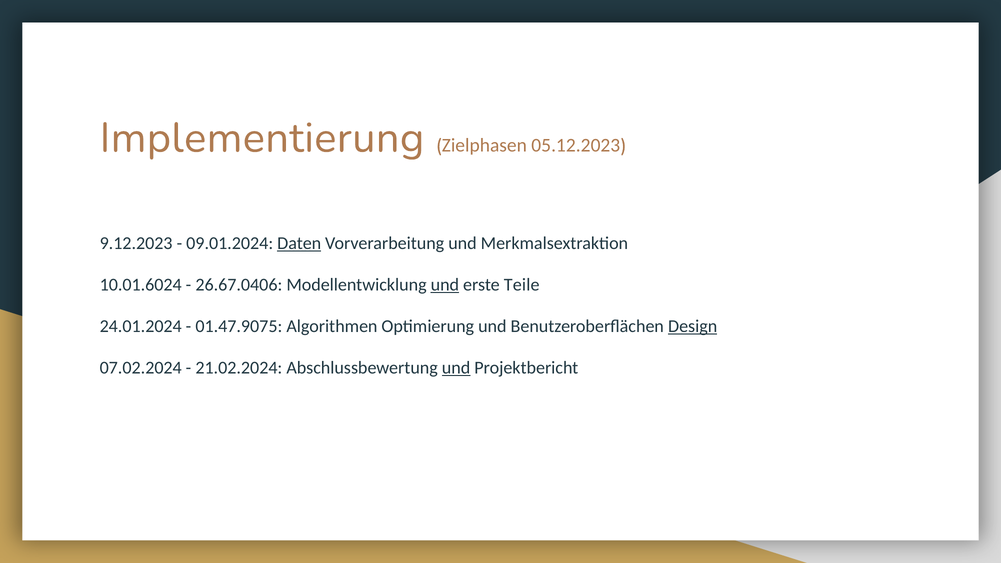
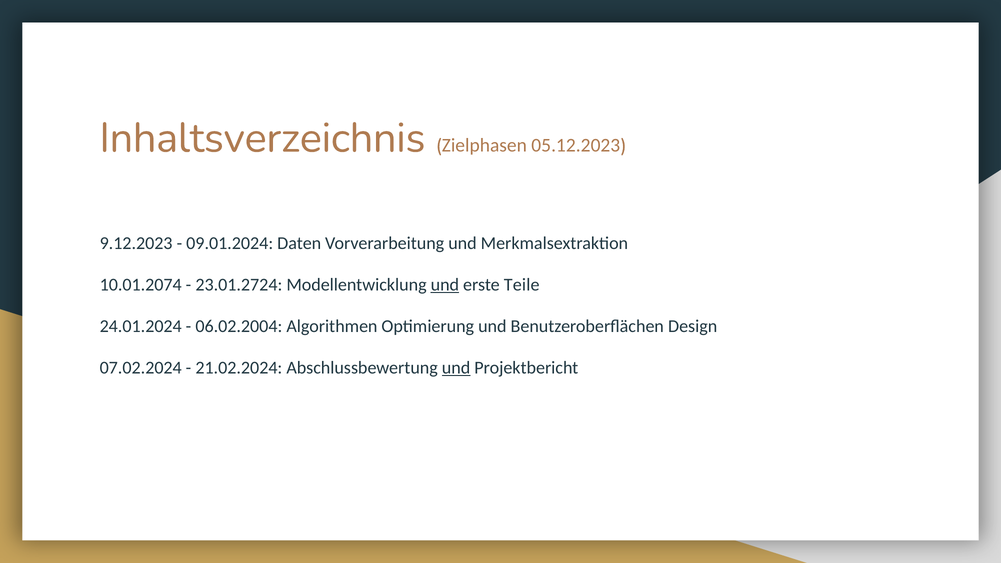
Implementierung: Implementierung -> Inhaltsverzeichnis
Daten underline: present -> none
10.01.6024: 10.01.6024 -> 10.01.2074
26.67.0406: 26.67.0406 -> 23.01.2724
01.47.9075: 01.47.9075 -> 06.02.2004
Design underline: present -> none
